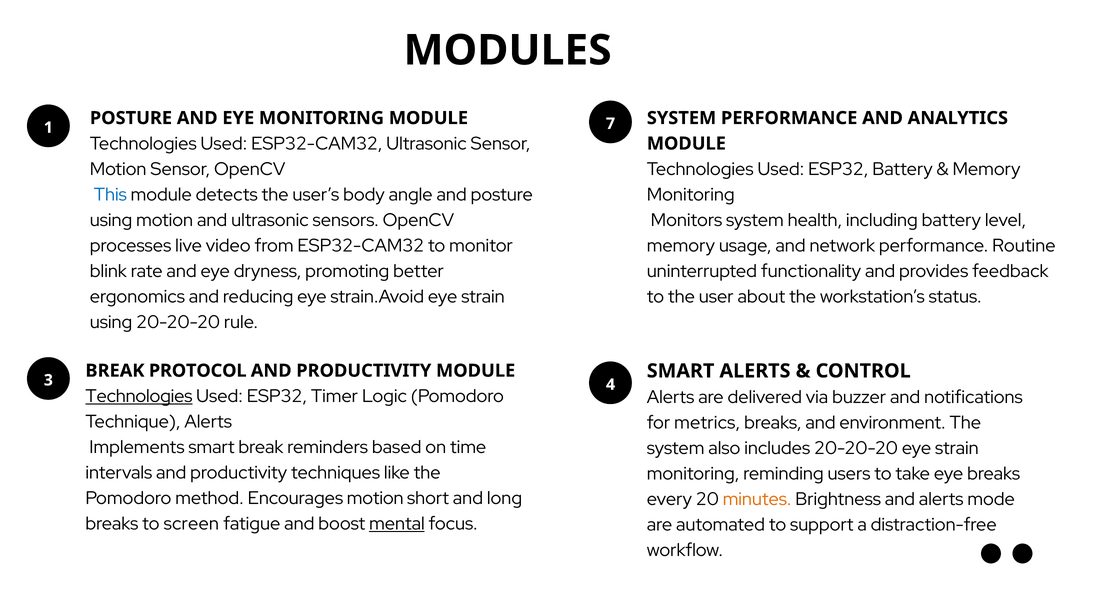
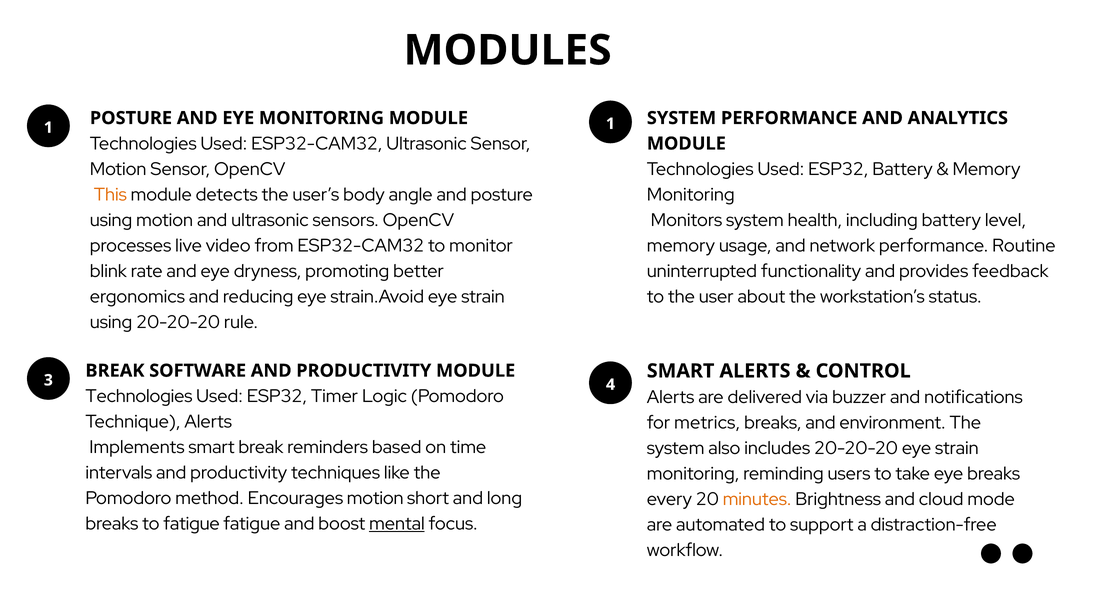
1 7: 7 -> 1
This colour: blue -> orange
PROTOCOL: PROTOCOL -> SOFTWARE
Technologies at (139, 396) underline: present -> none
and alerts: alerts -> cloud
to screen: screen -> fatigue
